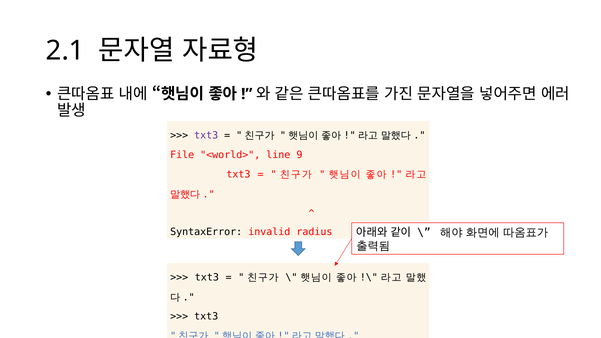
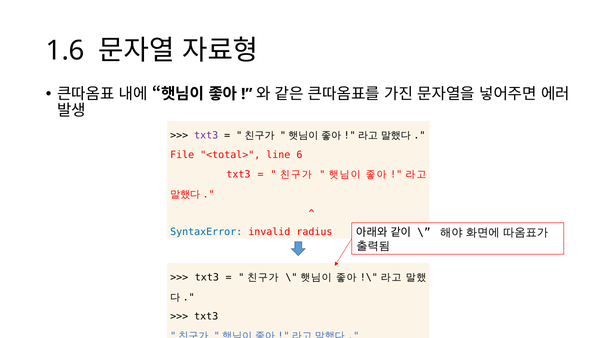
2.1: 2.1 -> 1.6
<world>: <world> -> <total>
9: 9 -> 6
SyntaxError colour: black -> blue
